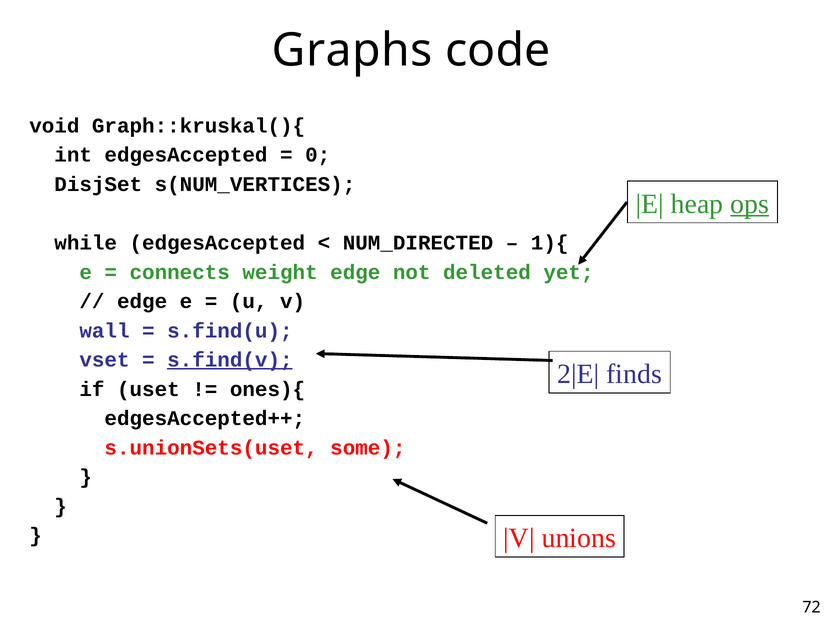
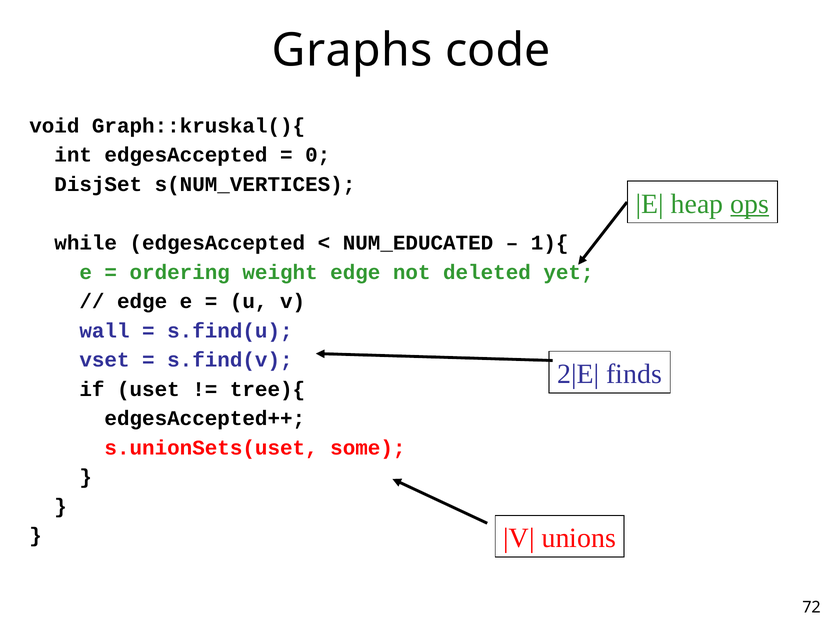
NUM_DIRECTED: NUM_DIRECTED -> NUM_EDUCATED
connects: connects -> ordering
s.find(v underline: present -> none
ones){: ones){ -> tree){
